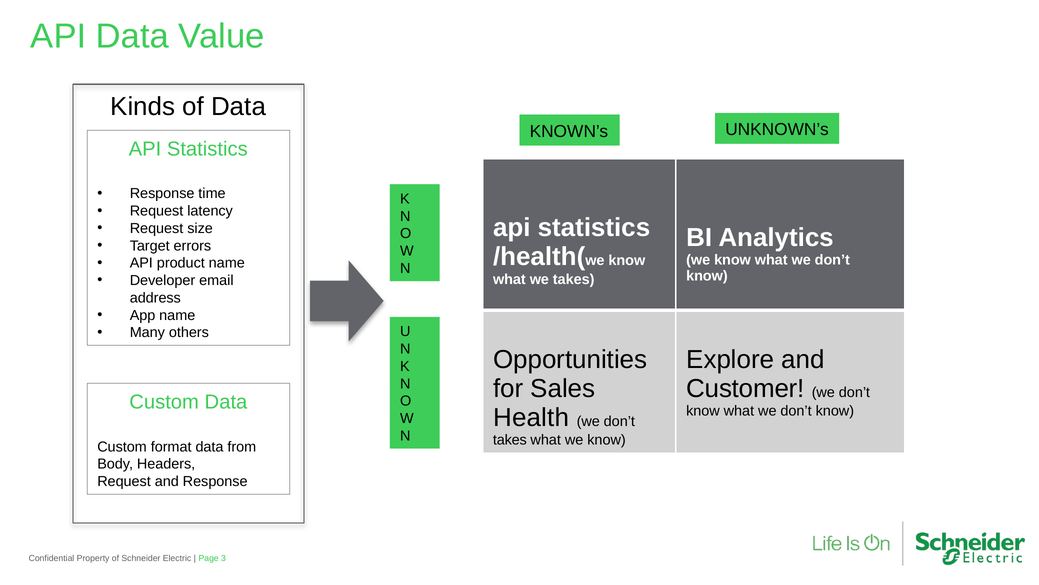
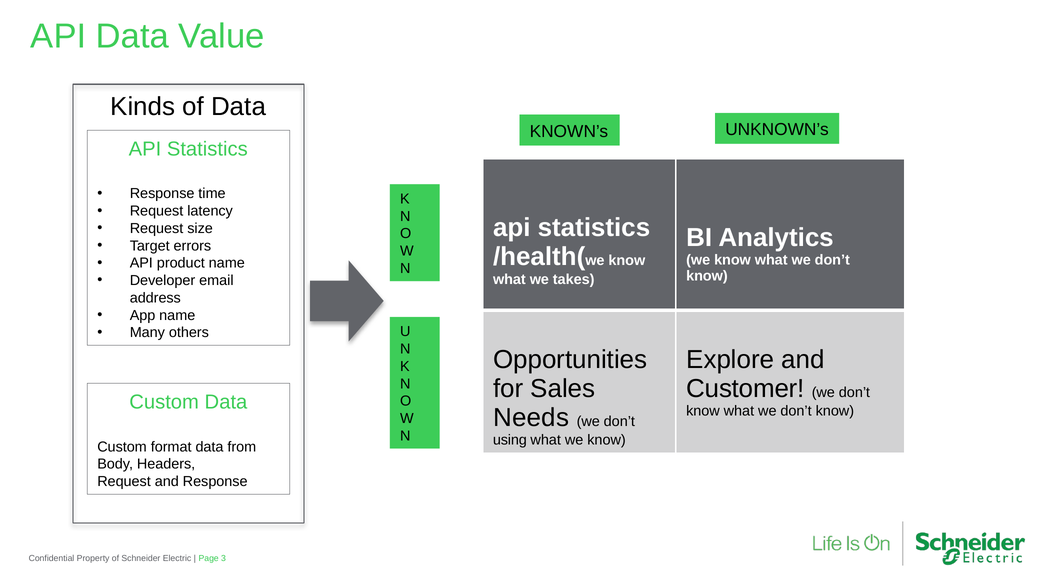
Health: Health -> Needs
takes at (510, 440): takes -> using
